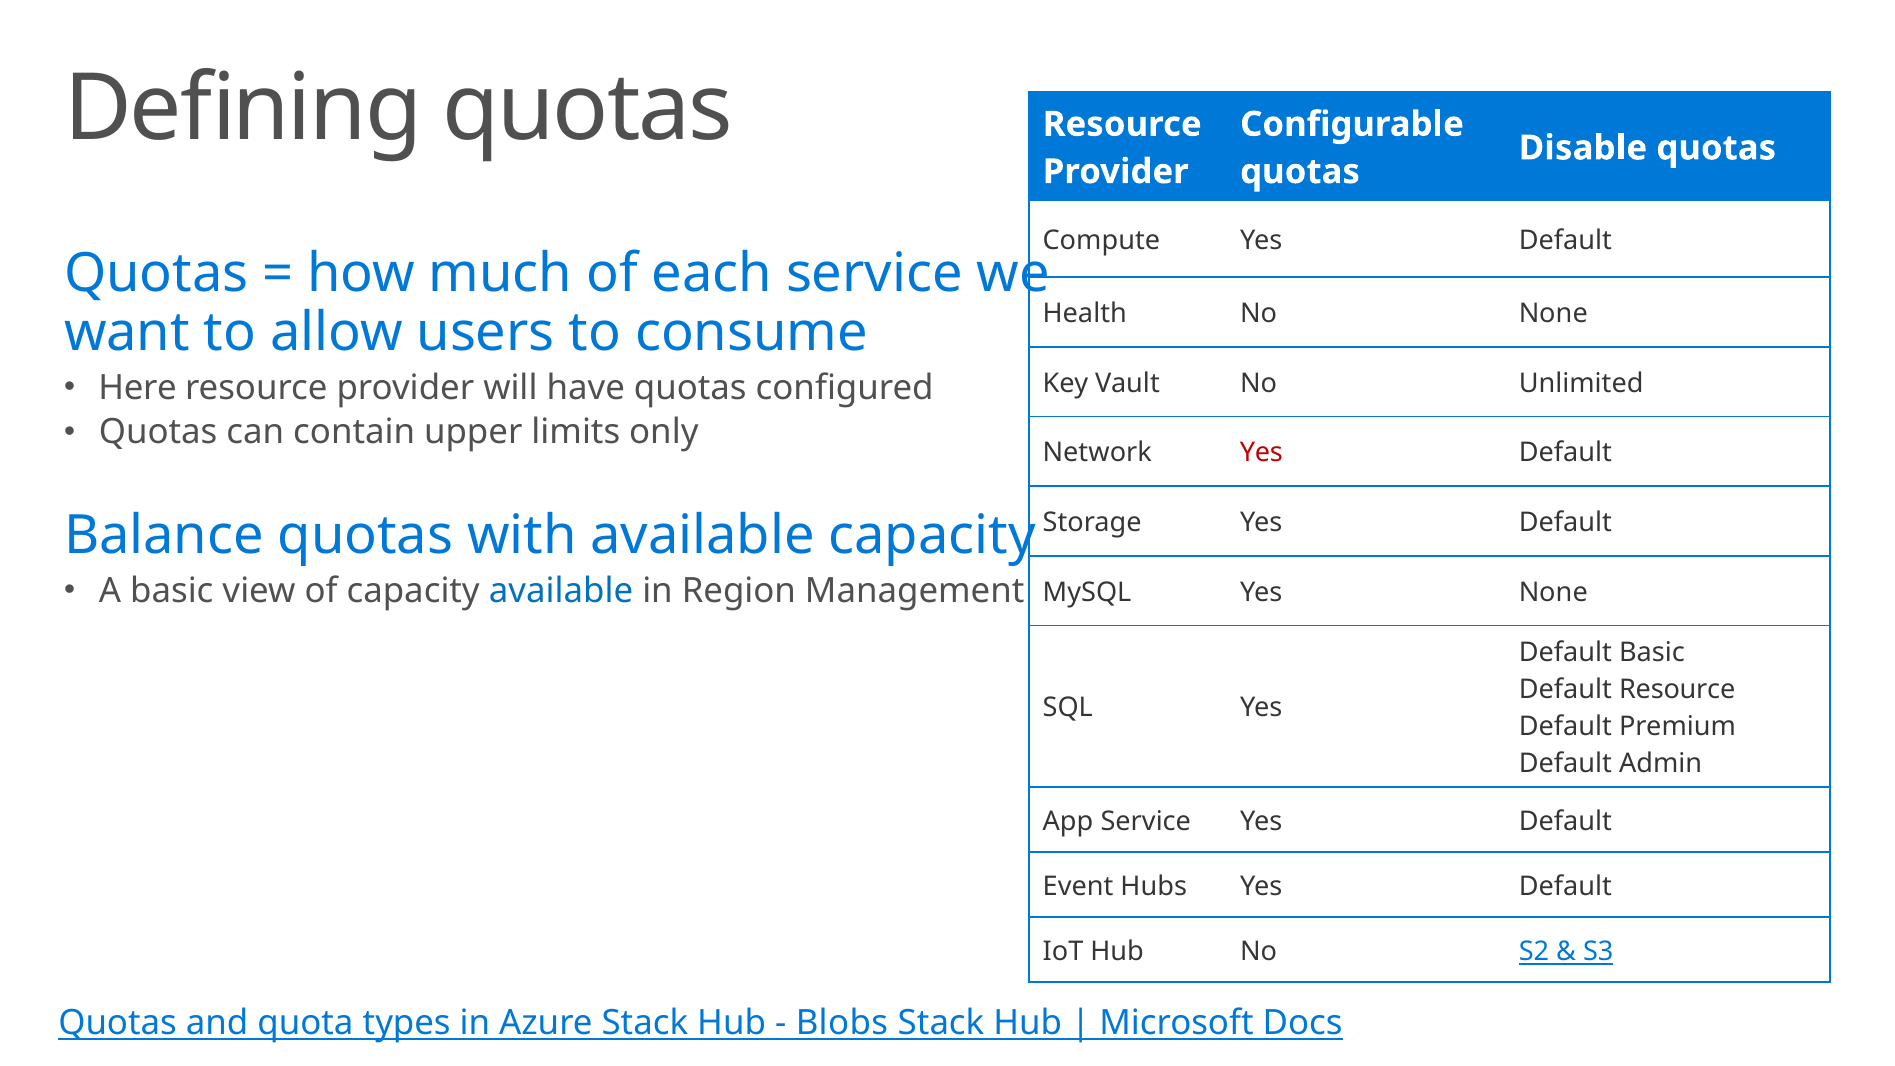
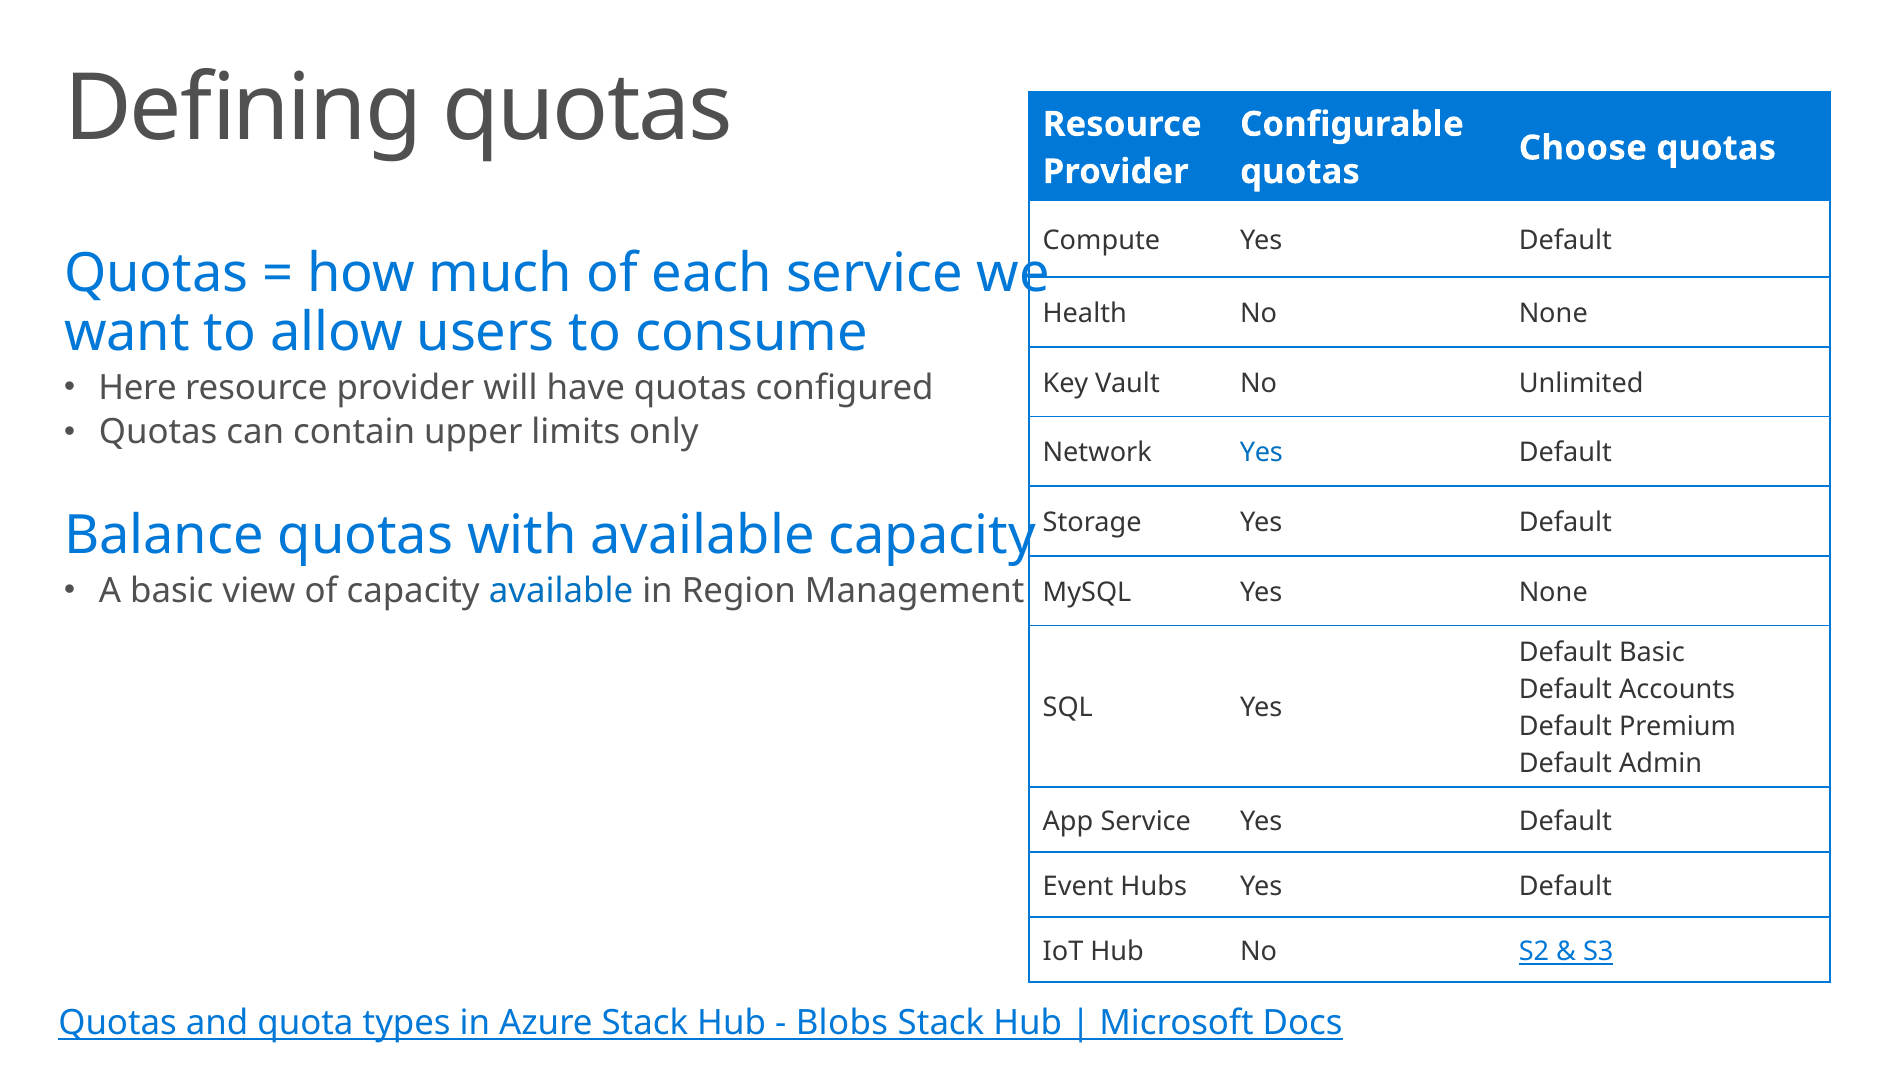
Disable: Disable -> Choose
Yes at (1261, 453) colour: red -> blue
Default Resource: Resource -> Accounts
